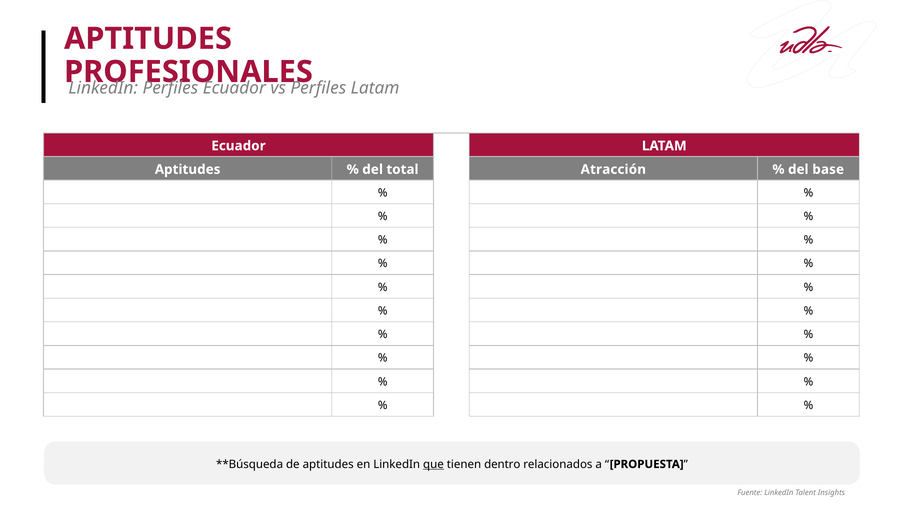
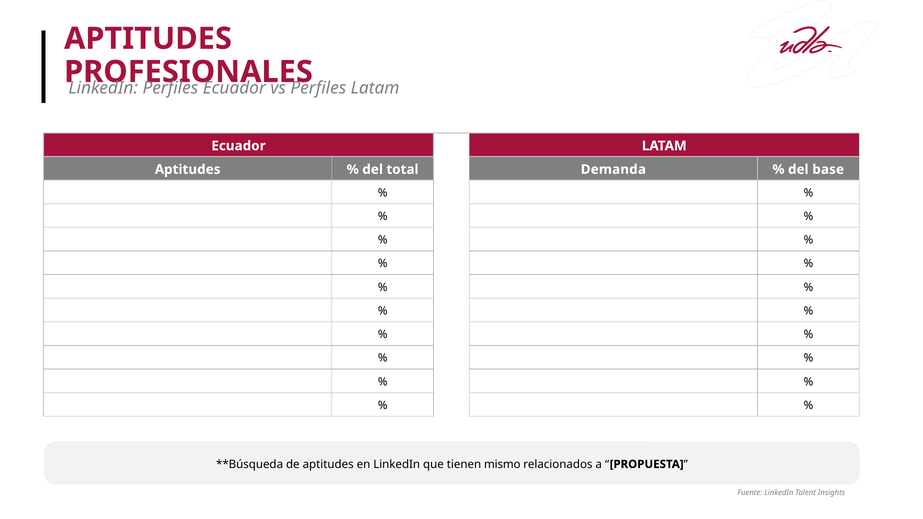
Atracción: Atracción -> Demanda
que underline: present -> none
dentro: dentro -> mismo
